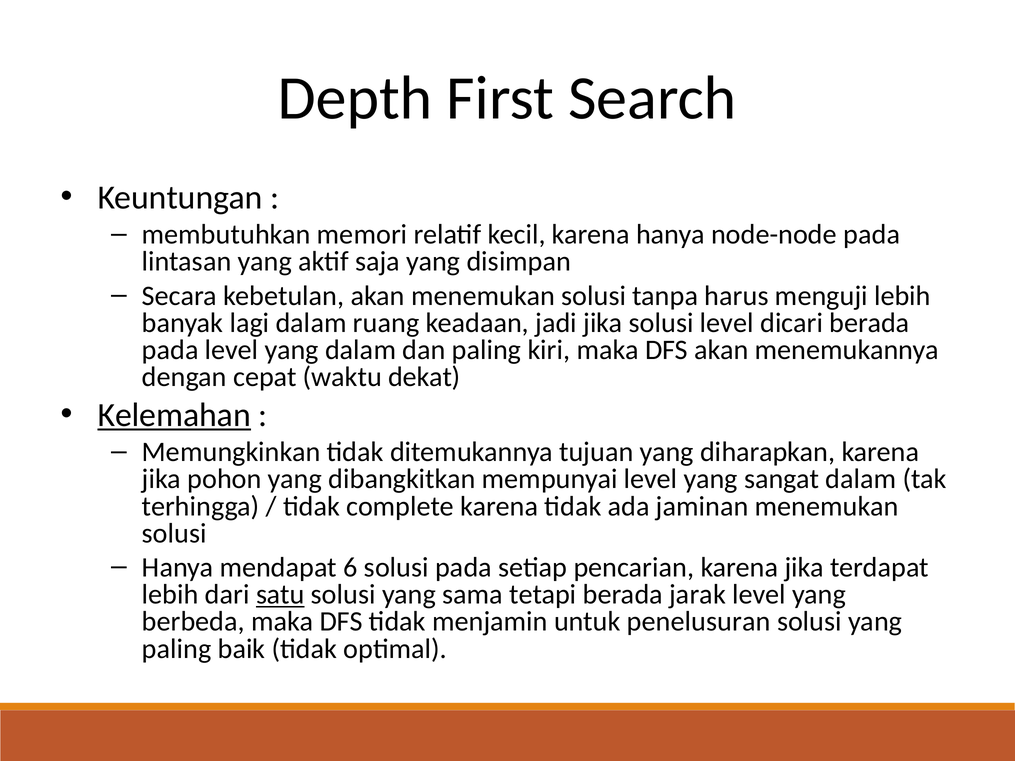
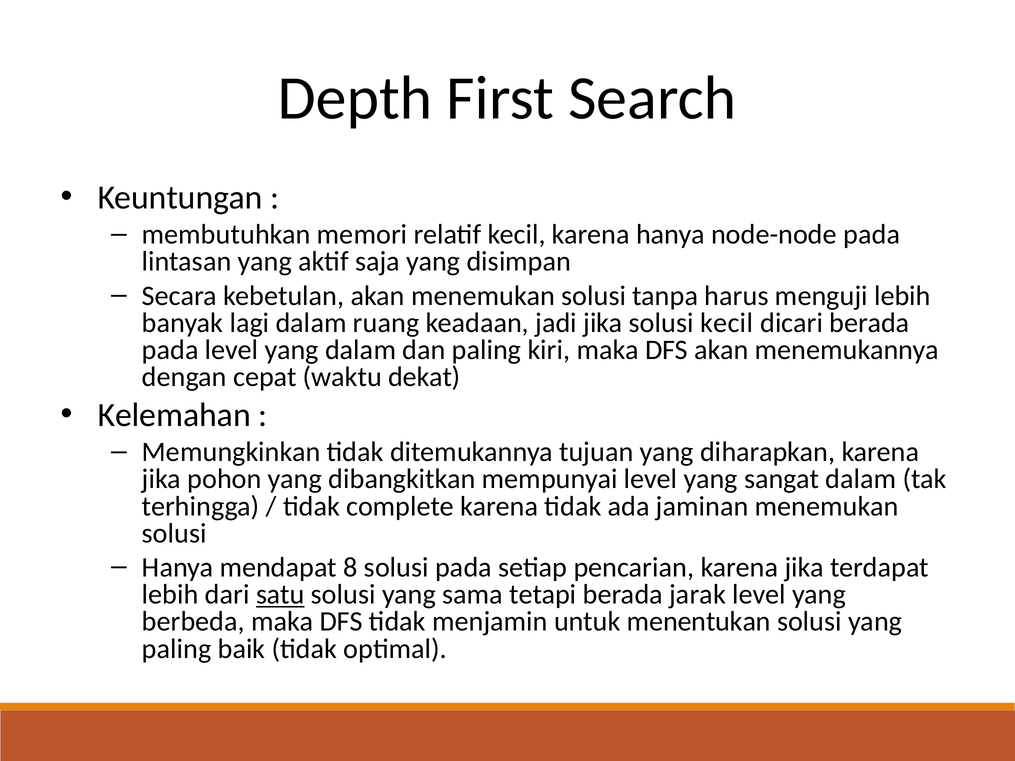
solusi level: level -> kecil
Kelemahan underline: present -> none
6: 6 -> 8
penelusuran: penelusuran -> menentukan
